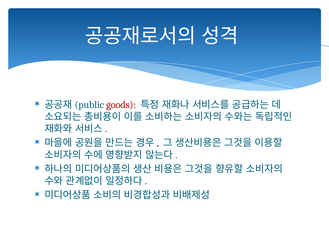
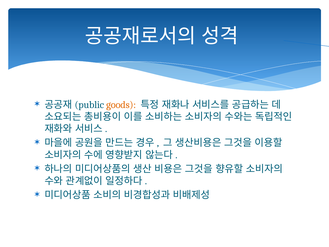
goods colour: red -> orange
